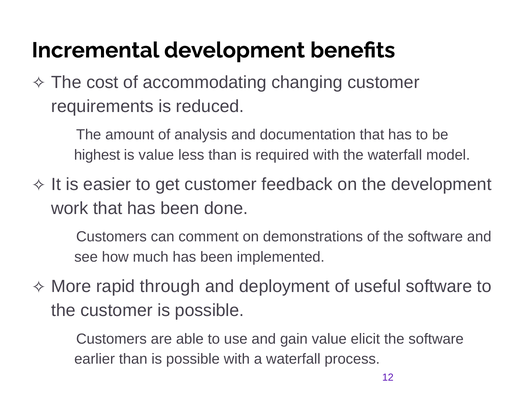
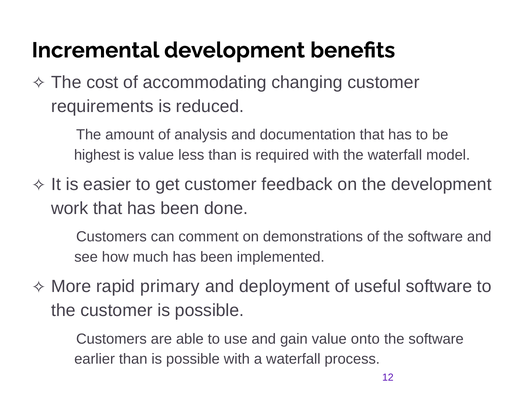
through: through -> primary
elicit: elicit -> onto
